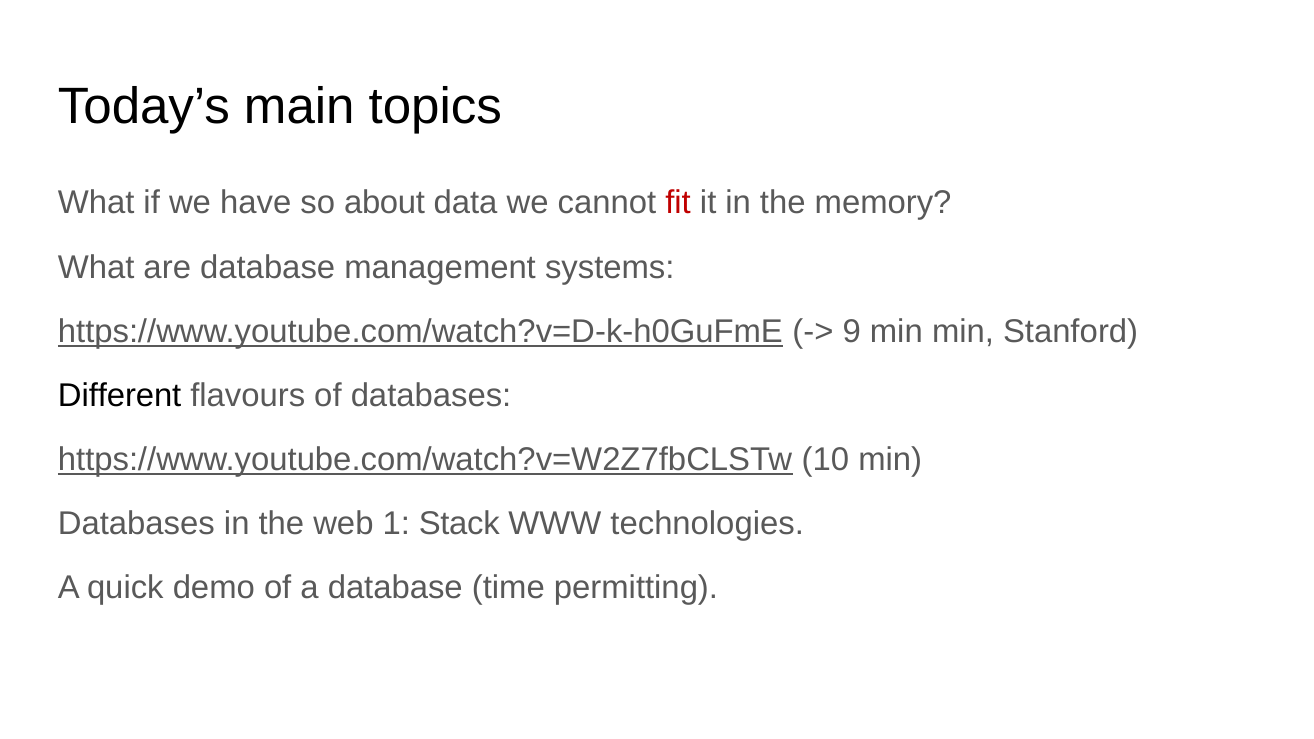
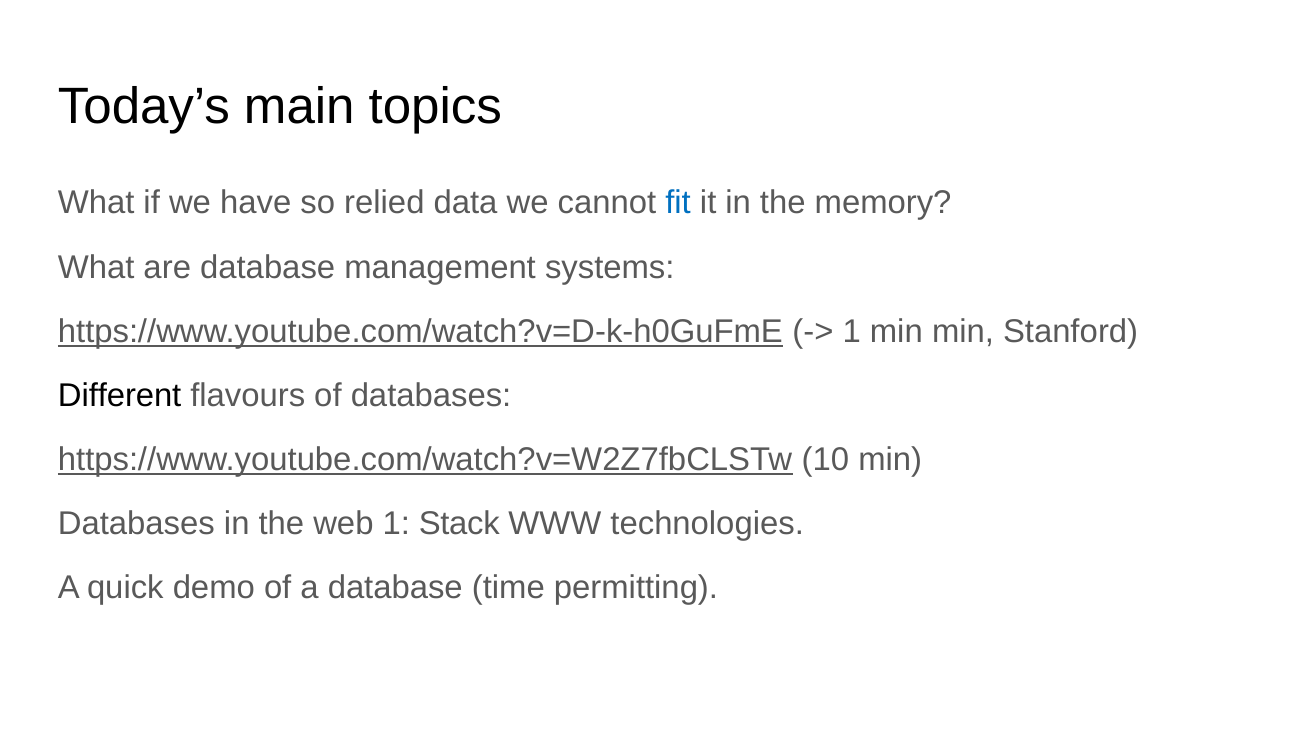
about: about -> relied
fit colour: red -> blue
9 at (852, 331): 9 -> 1
